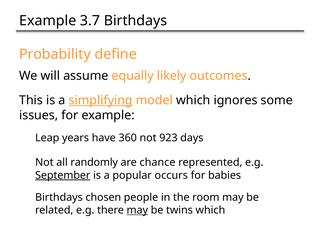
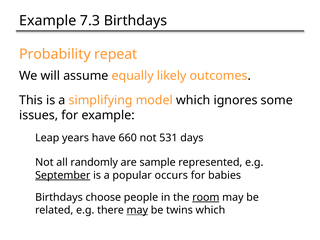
3.7: 3.7 -> 7.3
define: define -> repeat
simplifying underline: present -> none
360: 360 -> 660
923: 923 -> 531
chance: chance -> sample
chosen: chosen -> choose
room underline: none -> present
